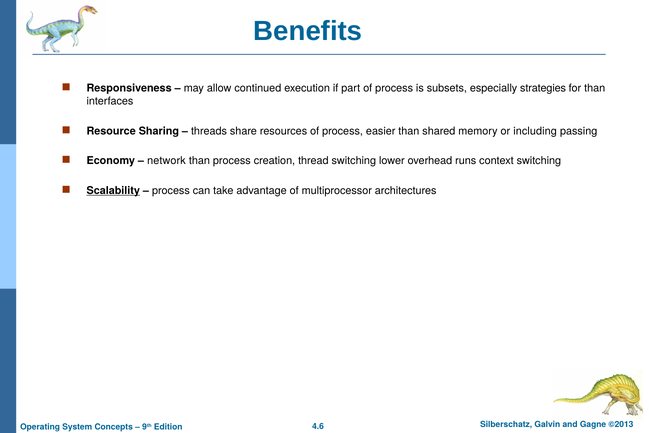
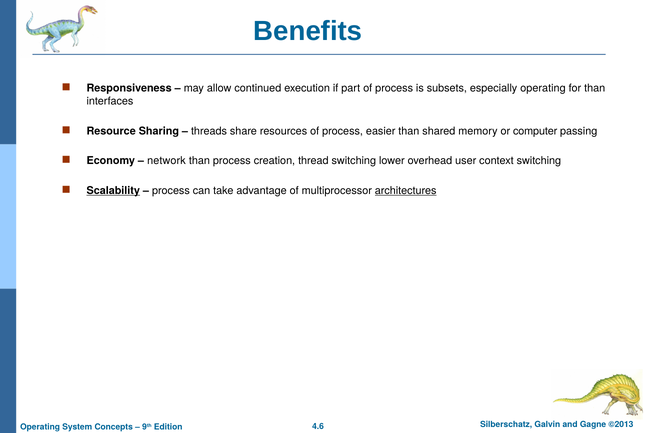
especially strategies: strategies -> operating
including: including -> computer
runs: runs -> user
architectures underline: none -> present
